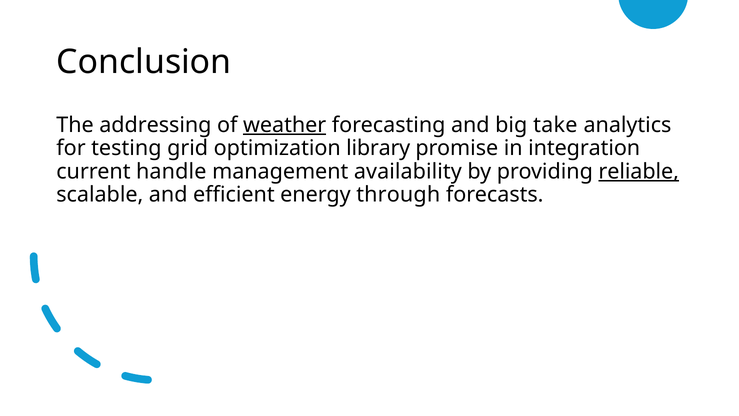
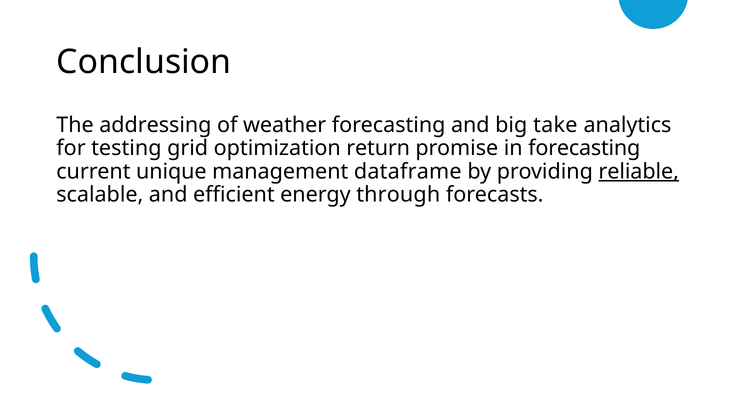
weather underline: present -> none
library: library -> return
in integration: integration -> forecasting
handle: handle -> unique
availability: availability -> dataframe
